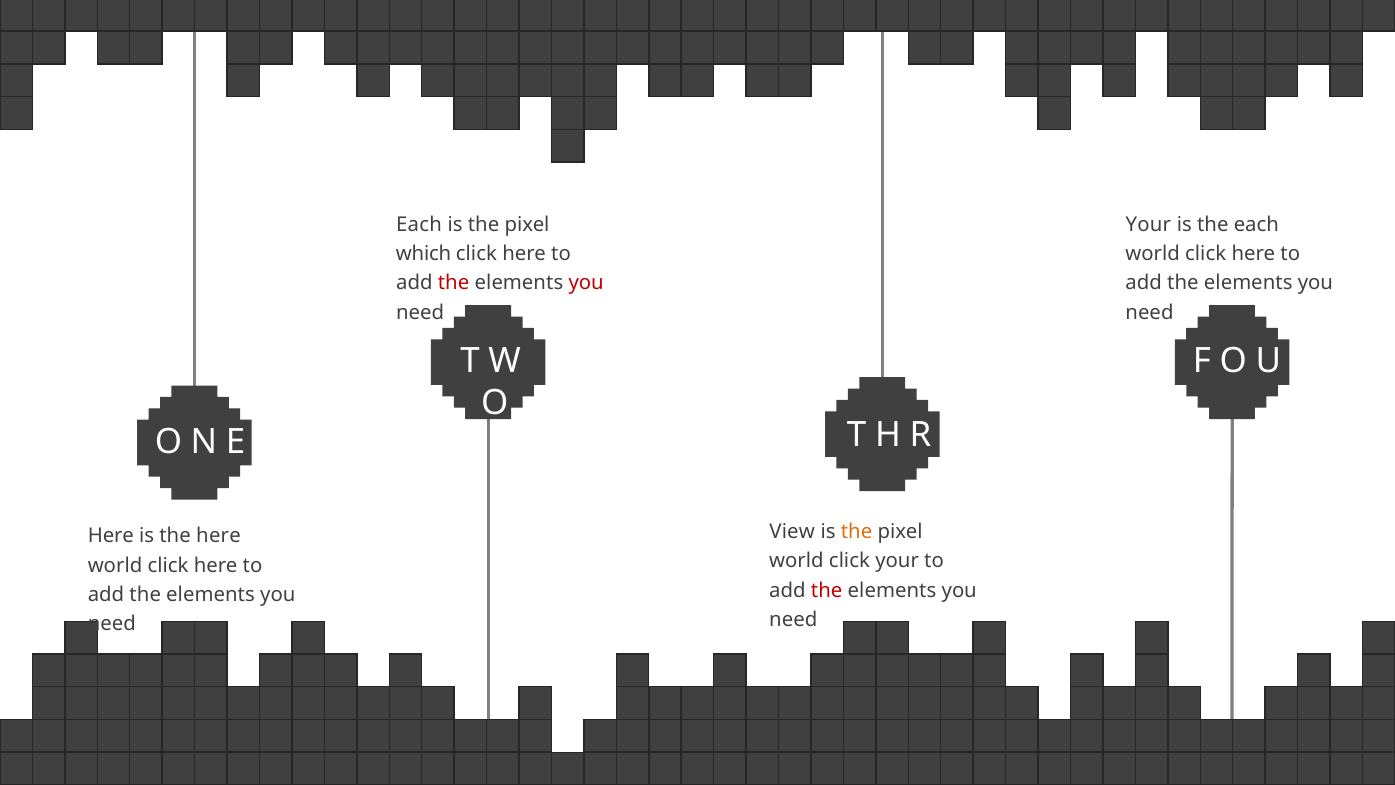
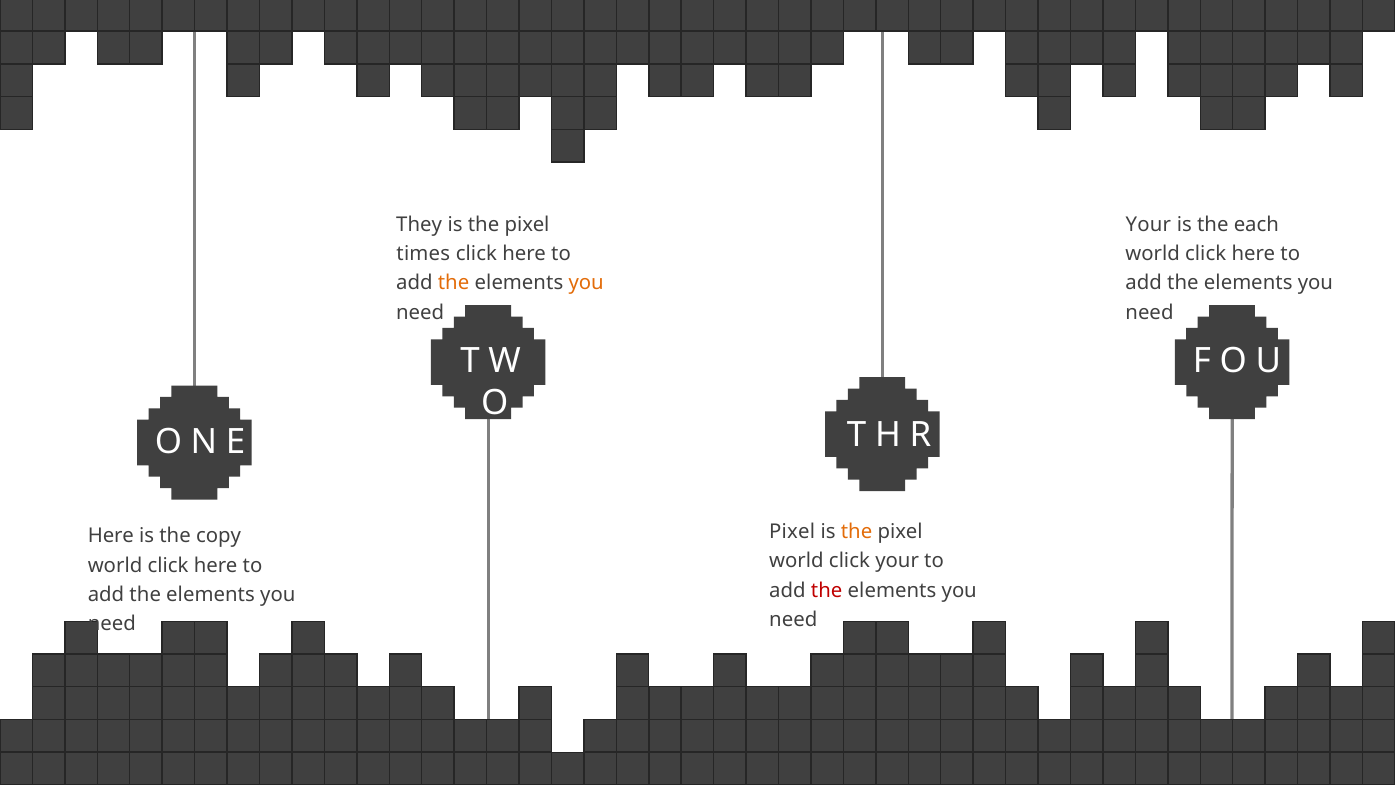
Each at (419, 225): Each -> They
which: which -> times
the at (454, 283) colour: red -> orange
you at (586, 283) colour: red -> orange
View at (792, 531): View -> Pixel
the here: here -> copy
